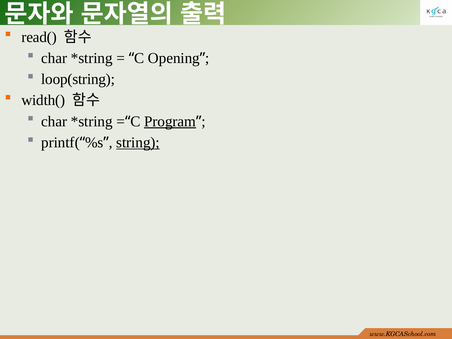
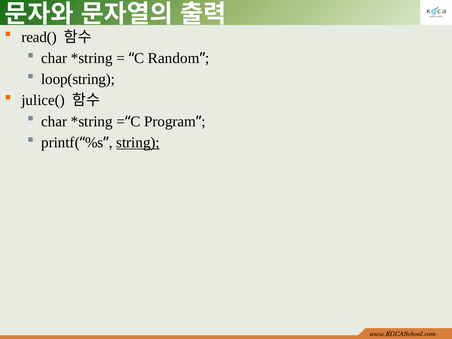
Opening: Opening -> Random
width(: width( -> julice(
Program underline: present -> none
